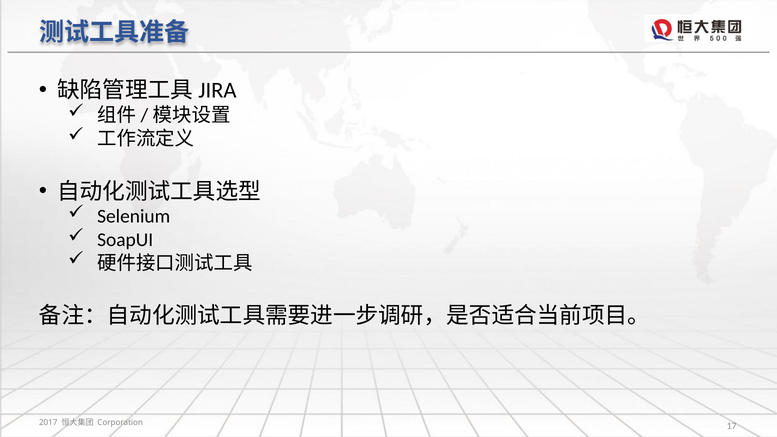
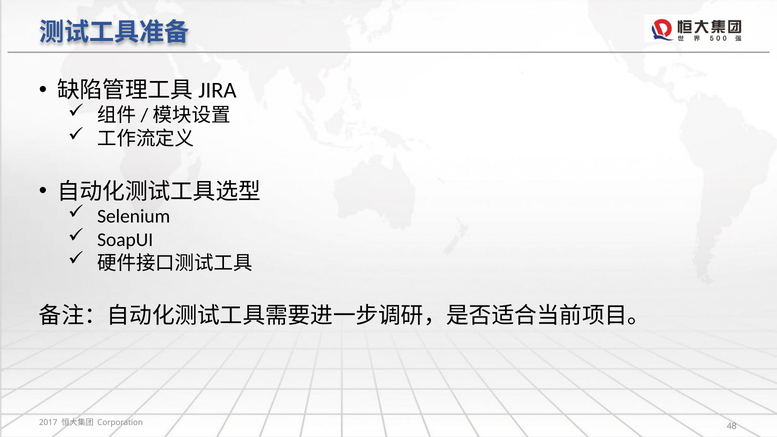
17: 17 -> 48
